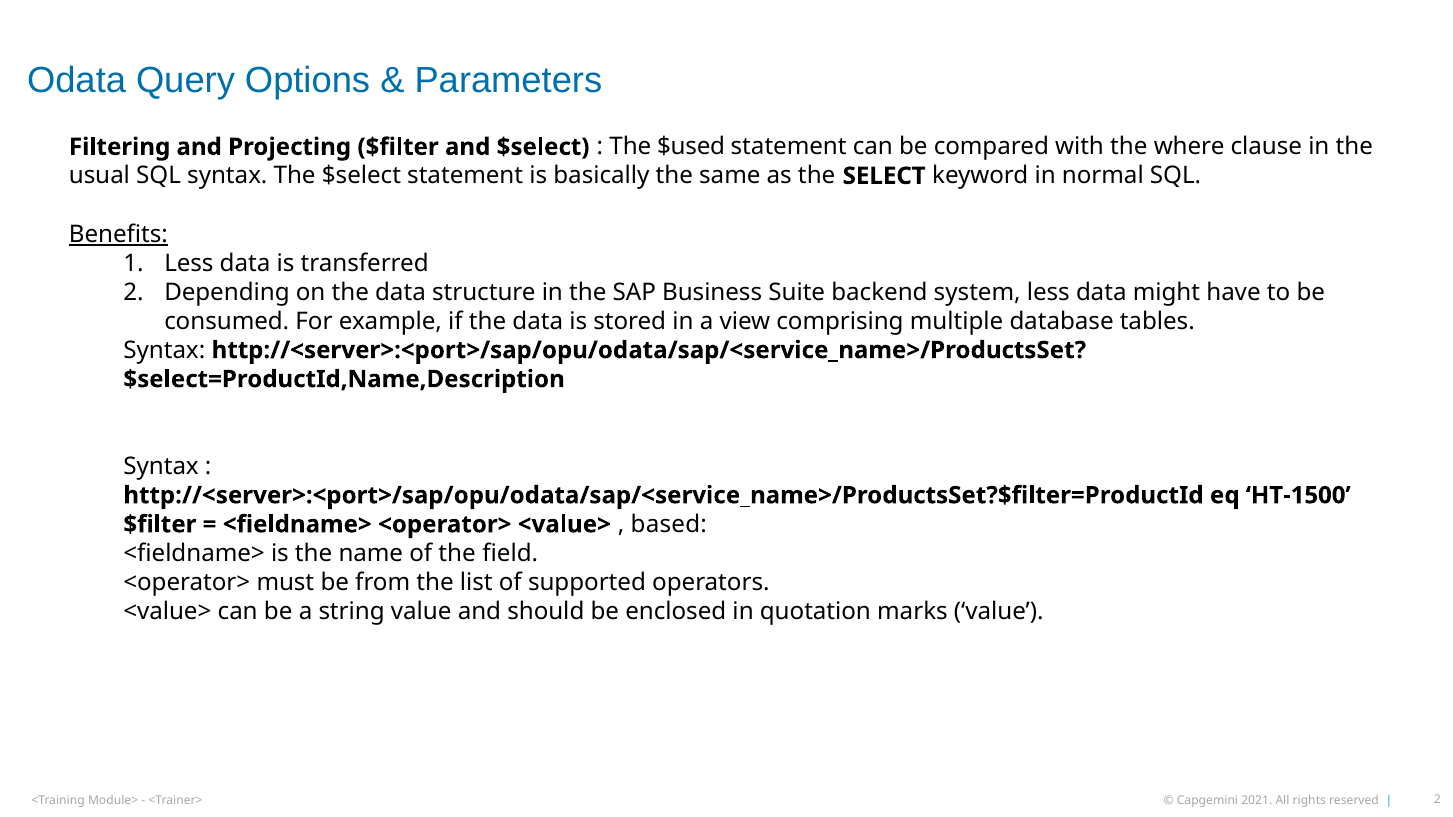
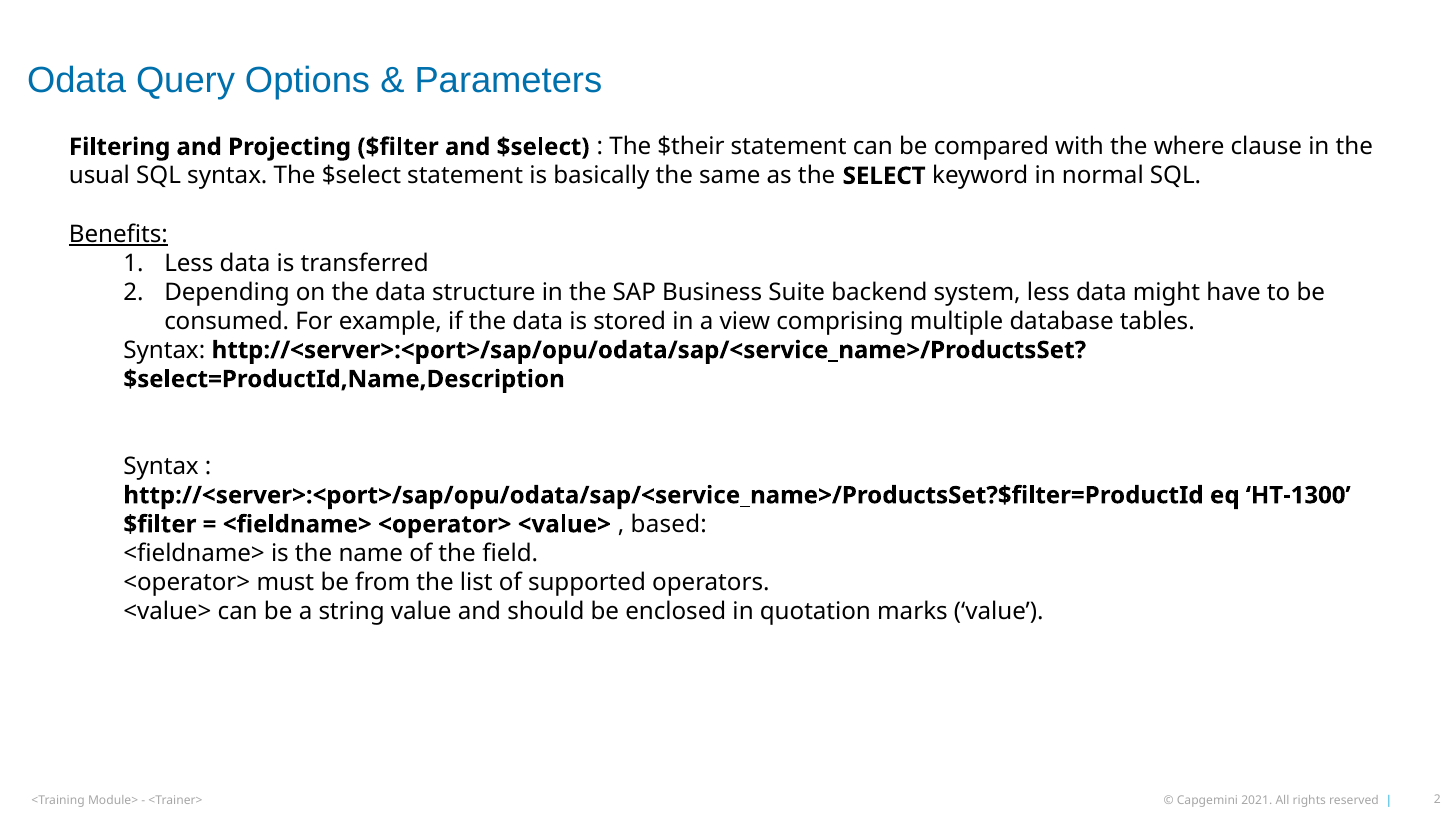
$used: $used -> $their
HT-1500: HT-1500 -> HT-1300
